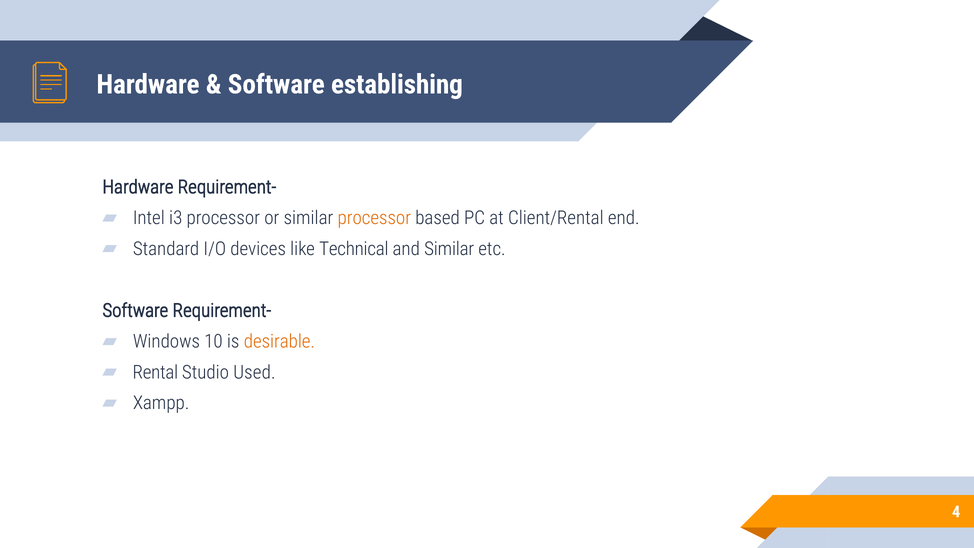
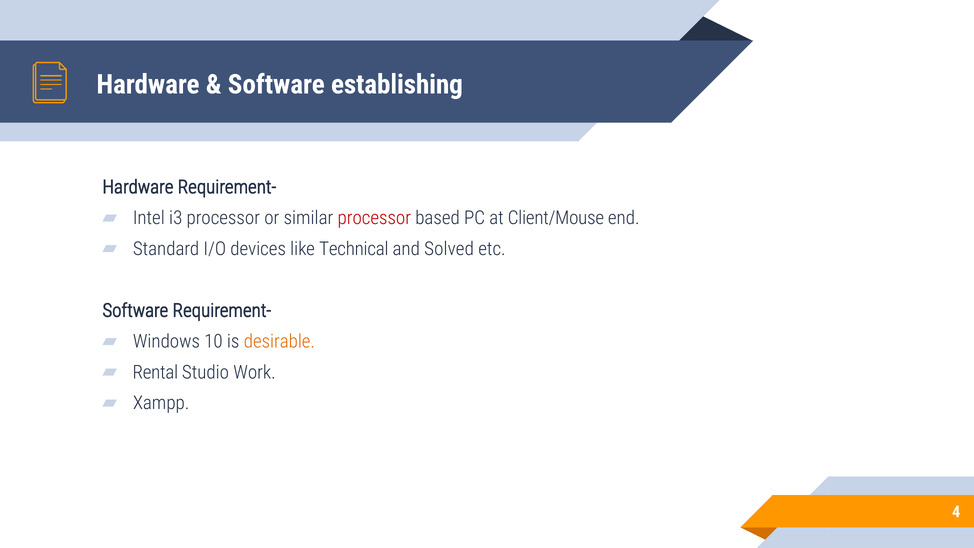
processor at (374, 218) colour: orange -> red
Client/Rental: Client/Rental -> Client/Mouse
and Similar: Similar -> Solved
Used: Used -> Work
